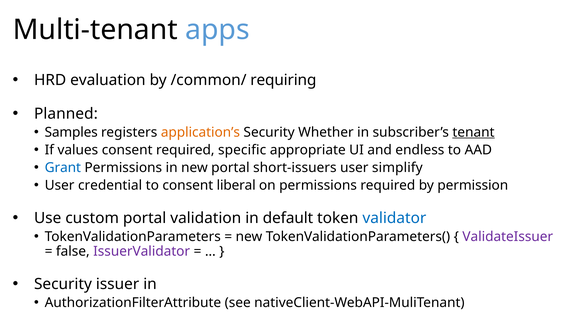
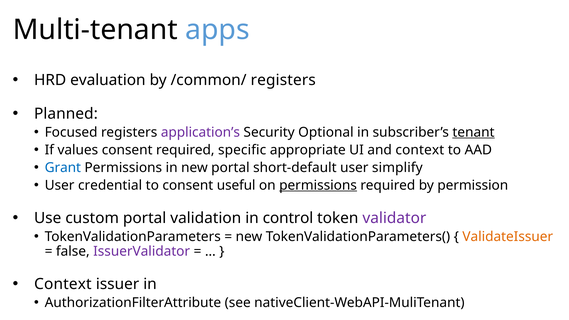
/common/ requiring: requiring -> registers
Samples: Samples -> Focused
application’s colour: orange -> purple
Whether: Whether -> Optional
and endless: endless -> context
short-issuers: short-issuers -> short-default
liberal: liberal -> useful
permissions at (318, 185) underline: none -> present
default: default -> control
validator colour: blue -> purple
ValidateIssuer colour: purple -> orange
Security at (63, 284): Security -> Context
